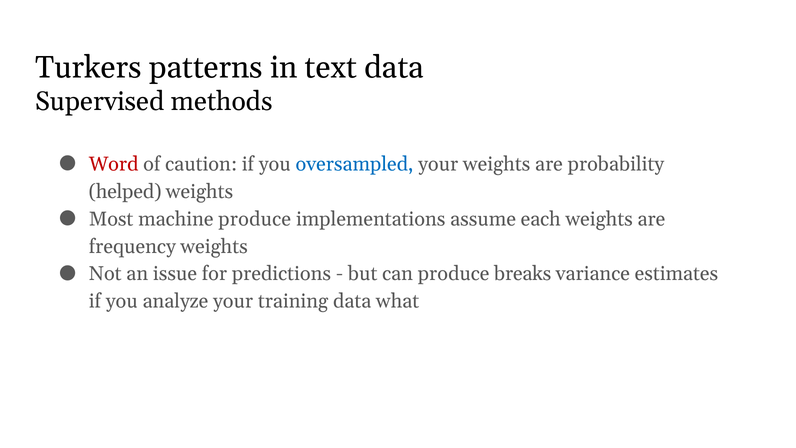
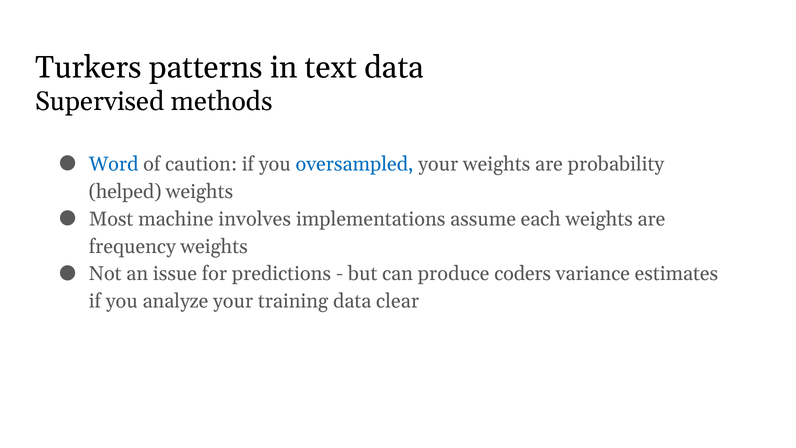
Word colour: red -> blue
machine produce: produce -> involves
breaks: breaks -> coders
what: what -> clear
